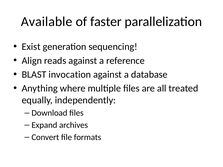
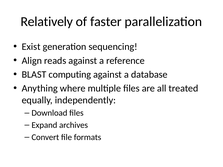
Available: Available -> Relatively
invocation: invocation -> computing
